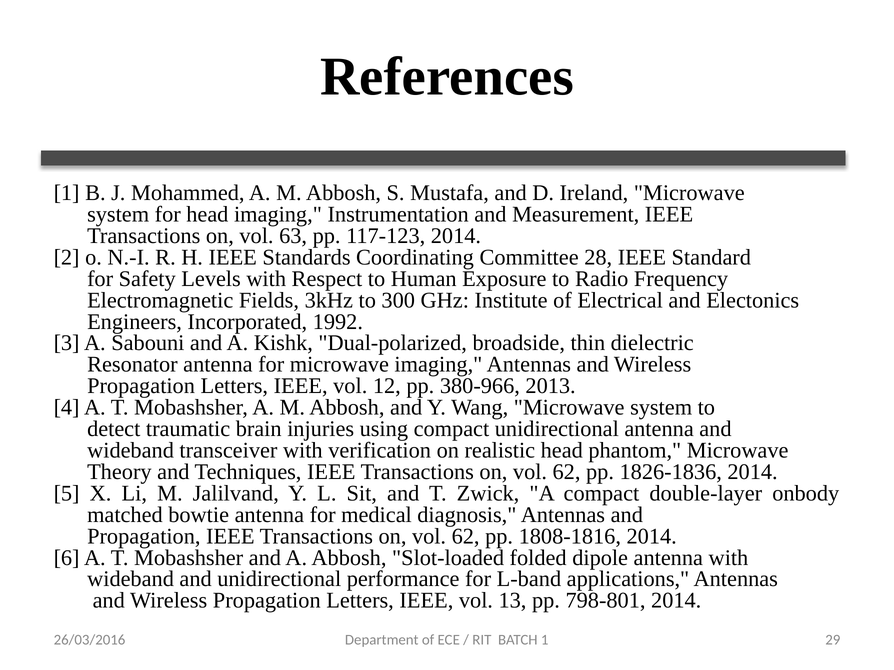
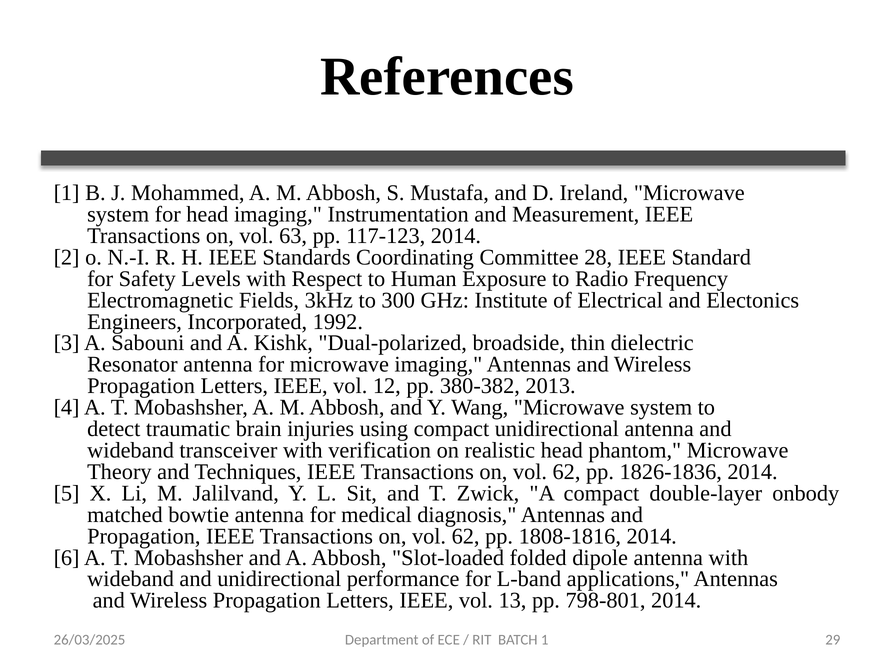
380-966: 380-966 -> 380-382
26/03/2016: 26/03/2016 -> 26/03/2025
